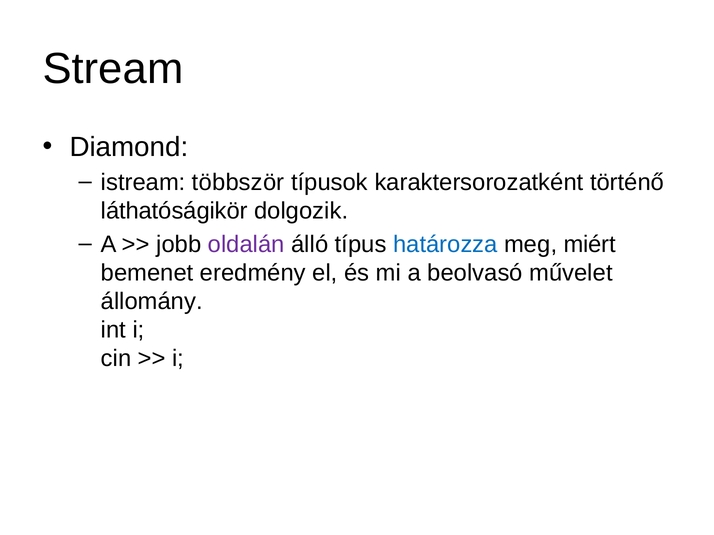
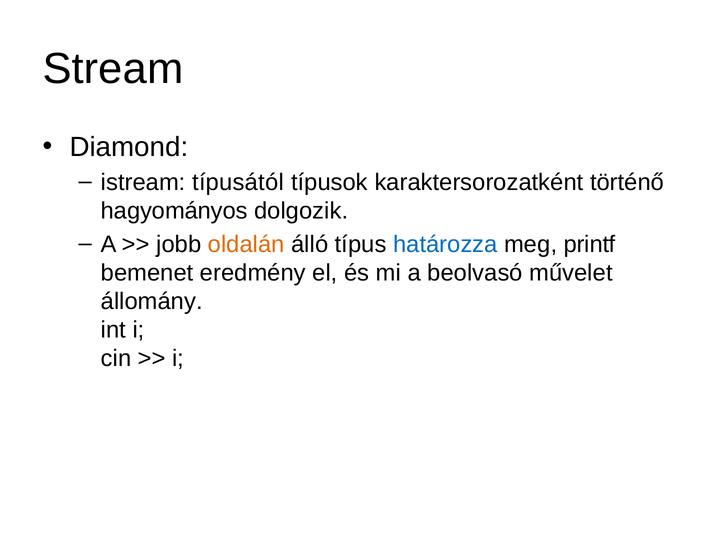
többször: többször -> típusától
láthatóságikör: láthatóságikör -> hagyományos
oldalán colour: purple -> orange
miért: miért -> printf
